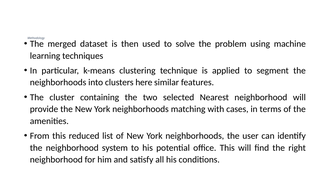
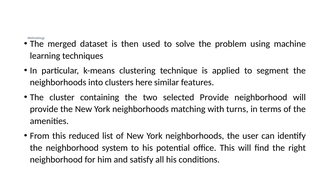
selected Nearest: Nearest -> Provide
cases: cases -> turns
